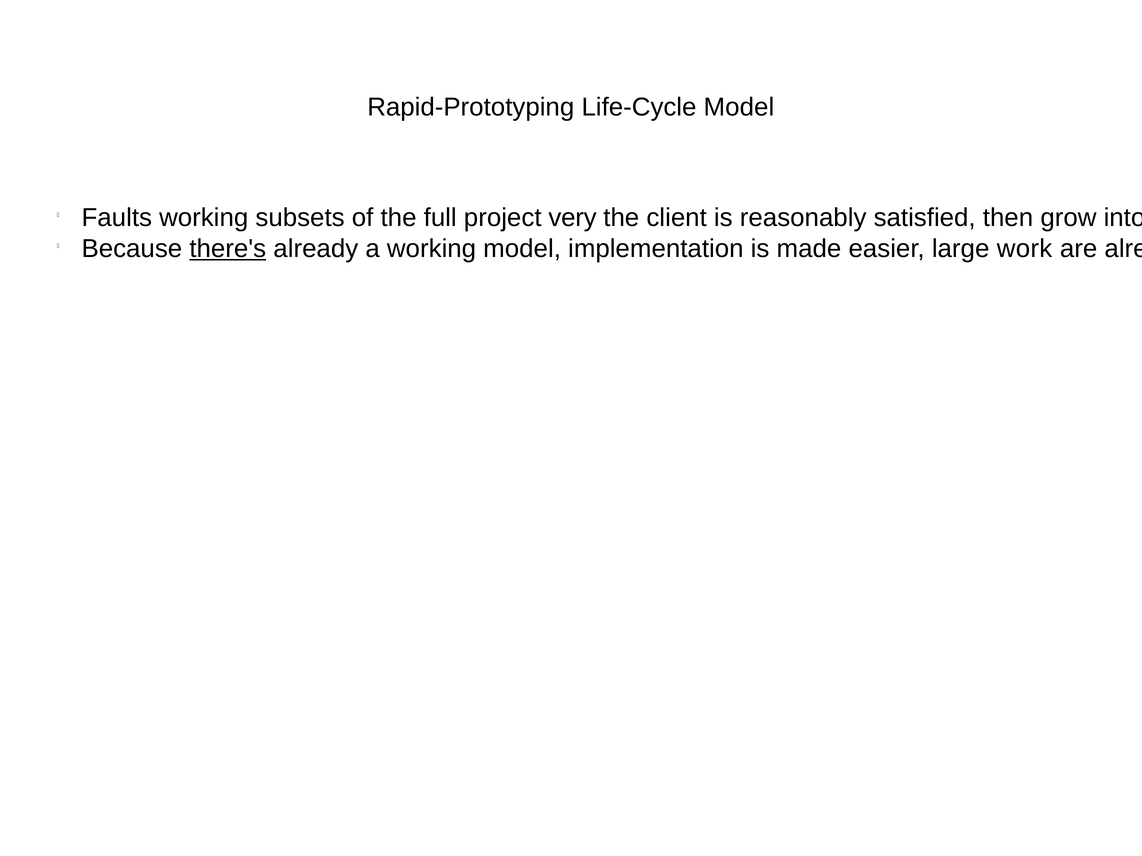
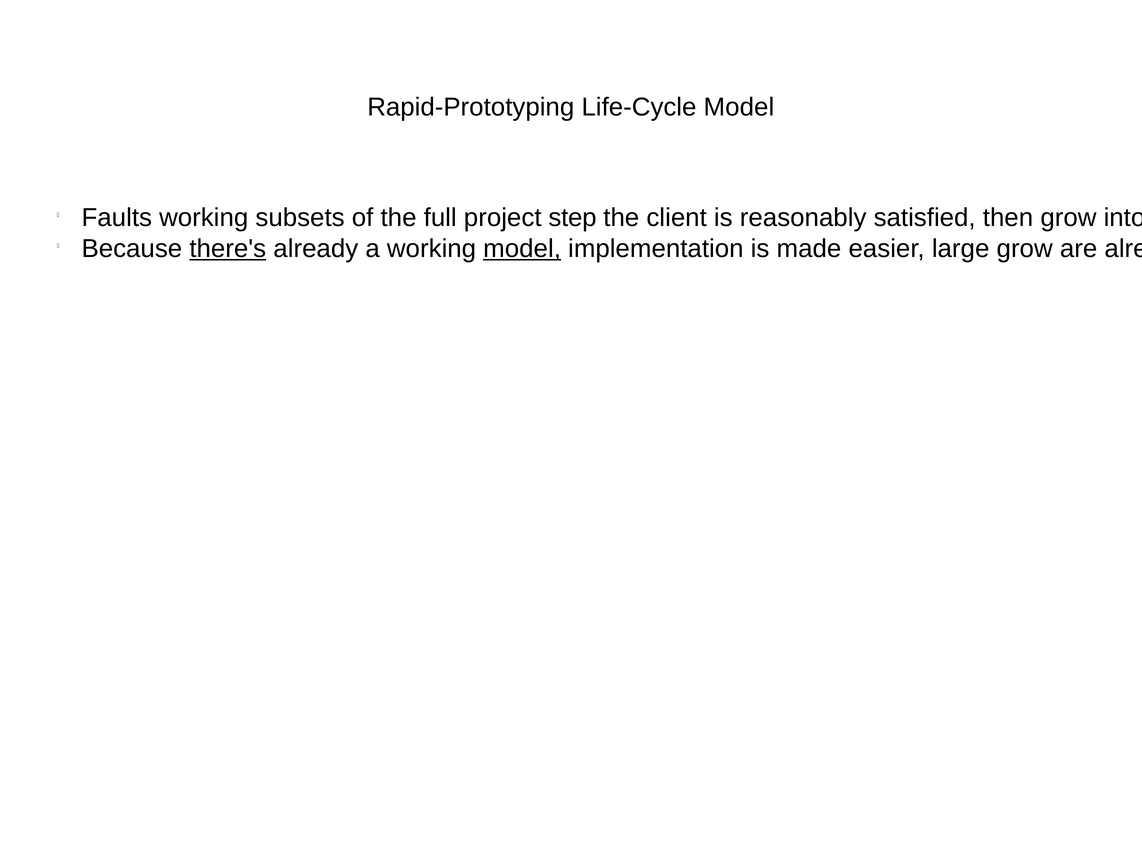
very: very -> step
model at (522, 249) underline: none -> present
large work: work -> grow
